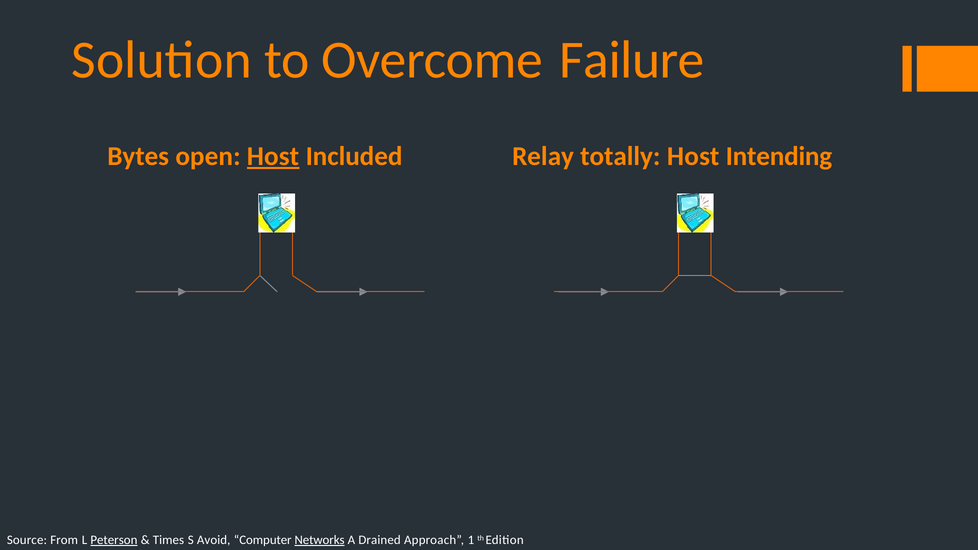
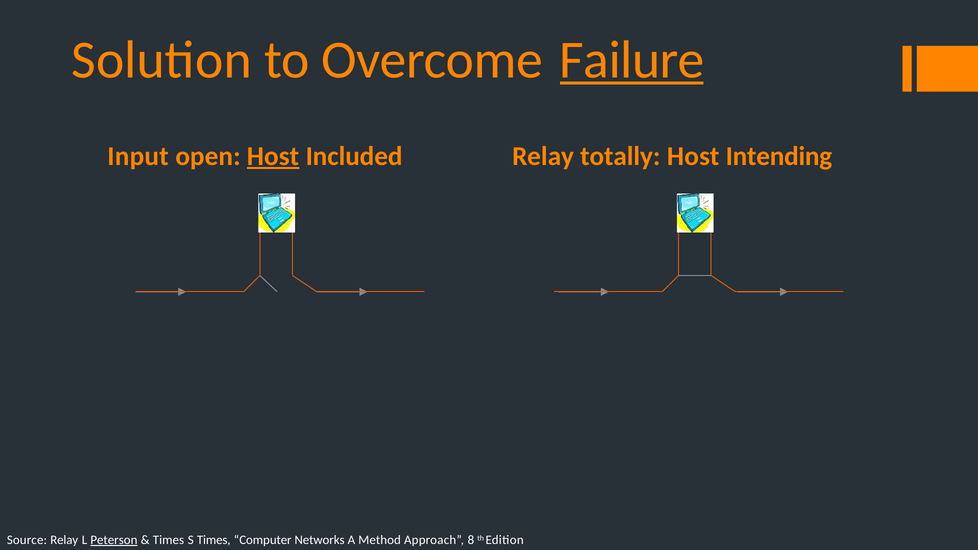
Failure underline: none -> present
Bytes: Bytes -> Input
Source From: From -> Relay
S Avoid: Avoid -> Times
Networks underline: present -> none
Drained: Drained -> Method
1: 1 -> 8
